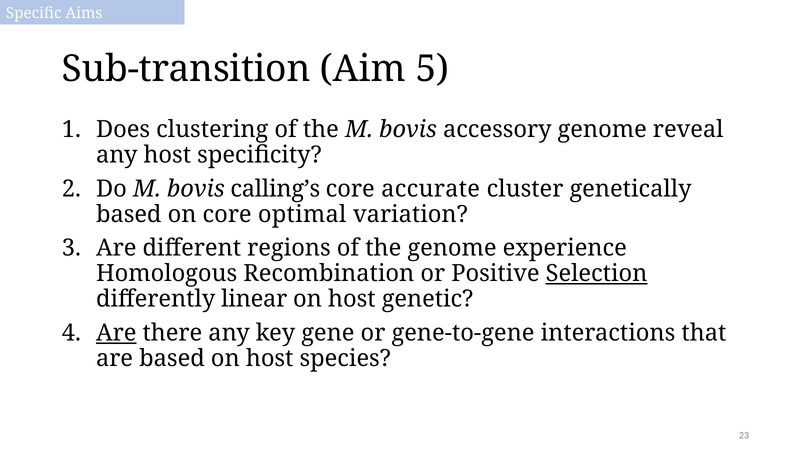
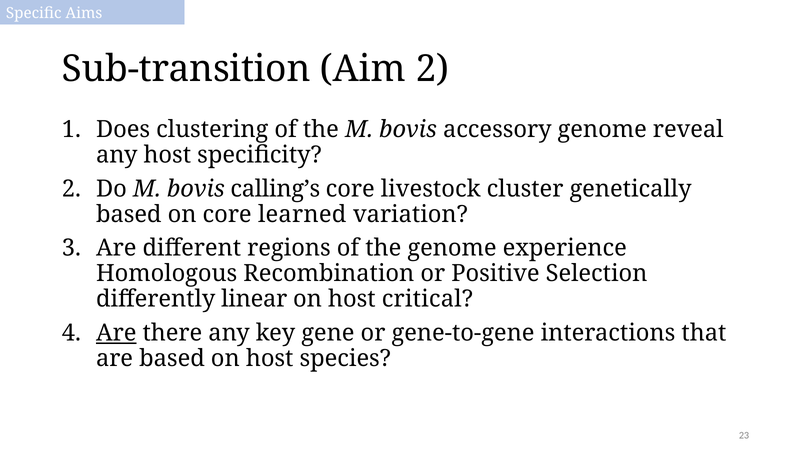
Aim 5: 5 -> 2
accurate: accurate -> livestock
optimal: optimal -> learned
Selection underline: present -> none
genetic: genetic -> critical
